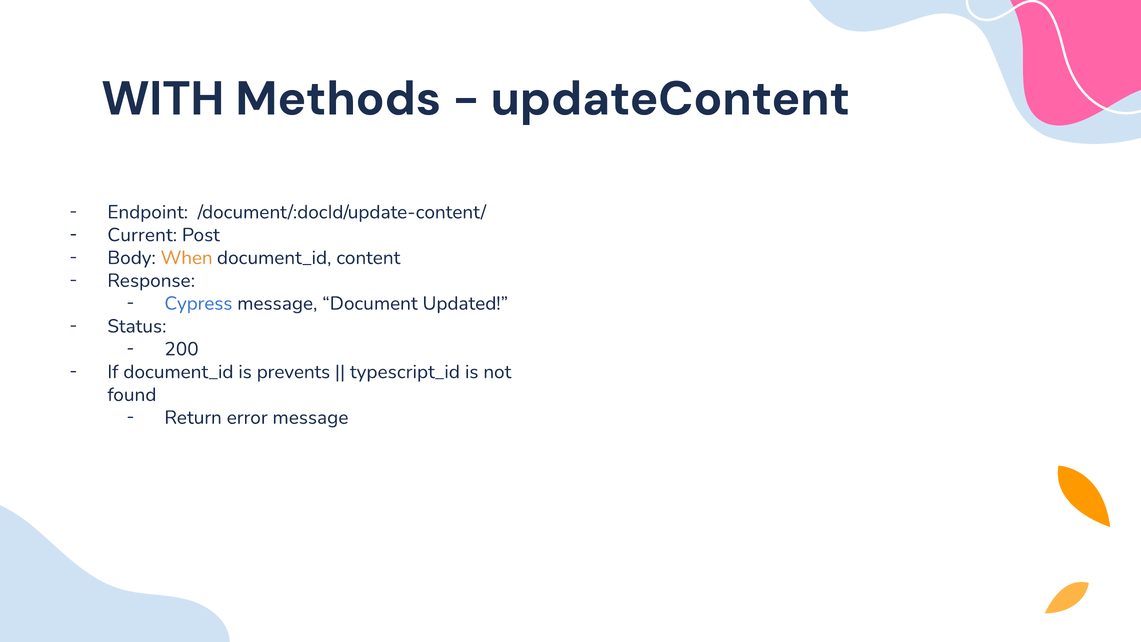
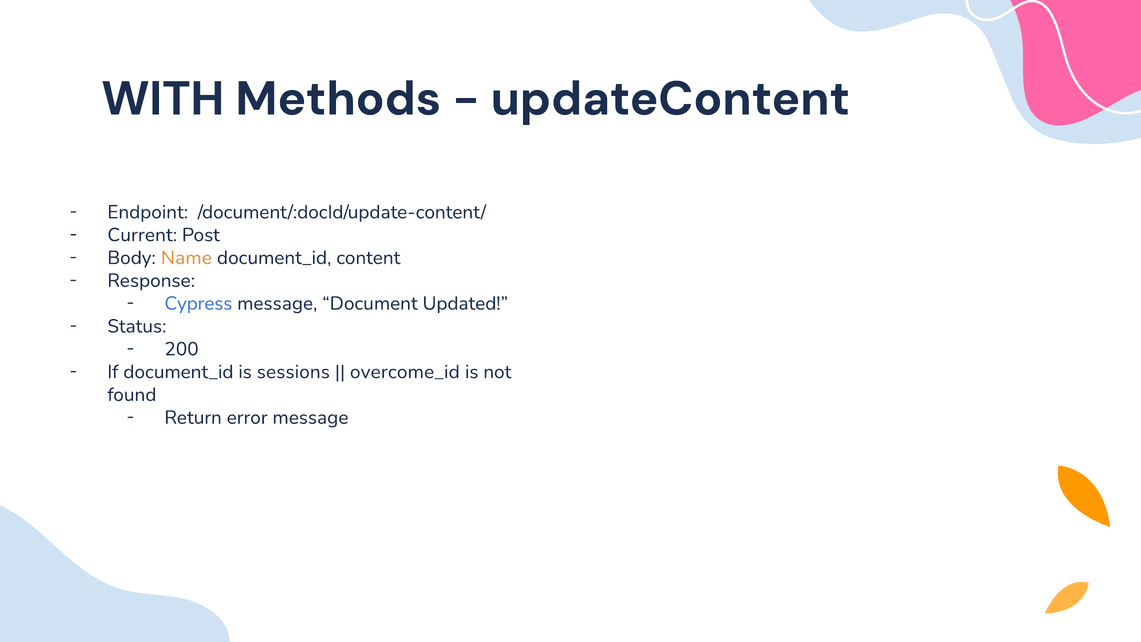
When: When -> Name
prevents: prevents -> sessions
typescript_id: typescript_id -> overcome_id
